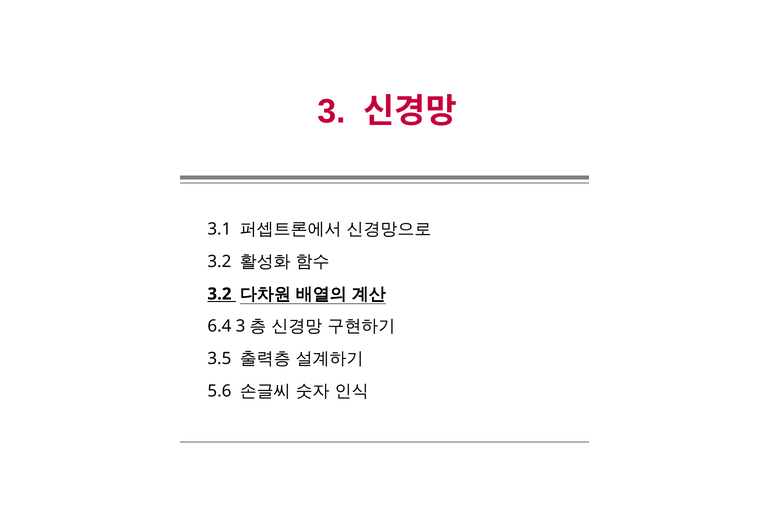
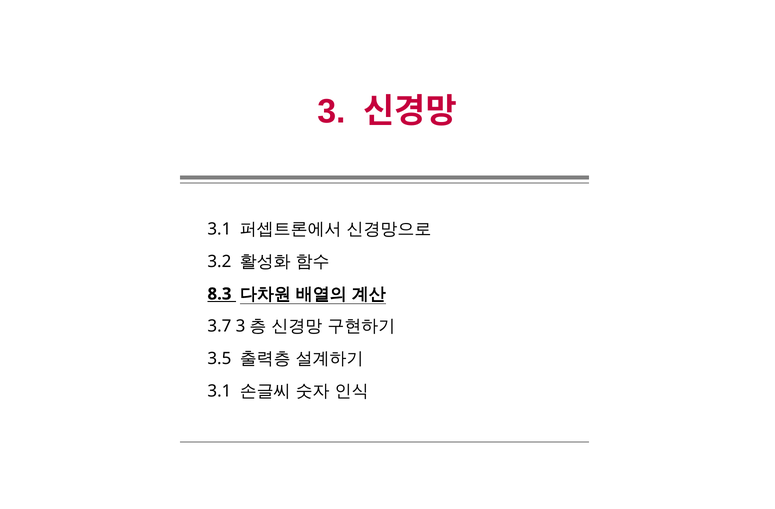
3.2 at (219, 294): 3.2 -> 8.3
6.4: 6.4 -> 3.7
5.6 at (219, 391): 5.6 -> 3.1
